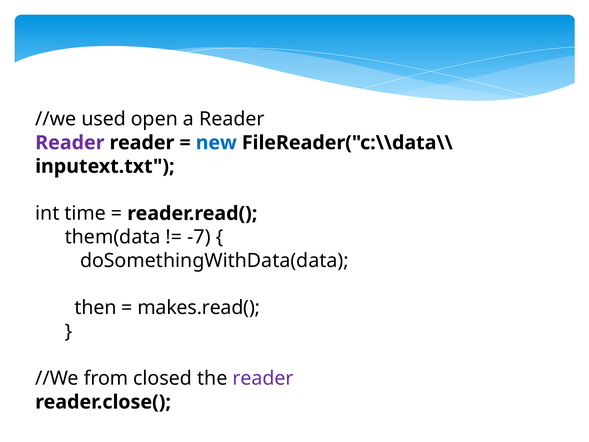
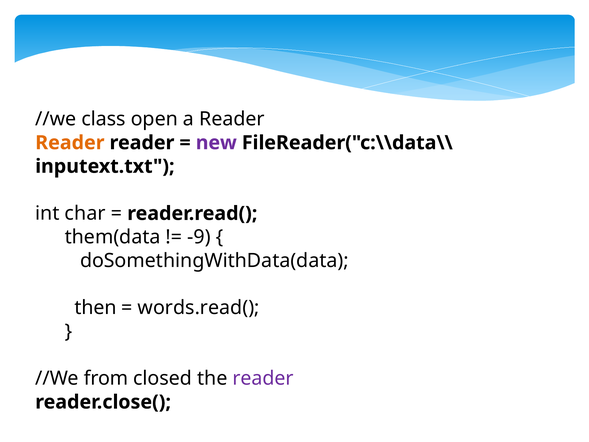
used: used -> class
Reader at (70, 143) colour: purple -> orange
new colour: blue -> purple
time: time -> char
-7: -7 -> -9
makes.read(: makes.read( -> words.read(
